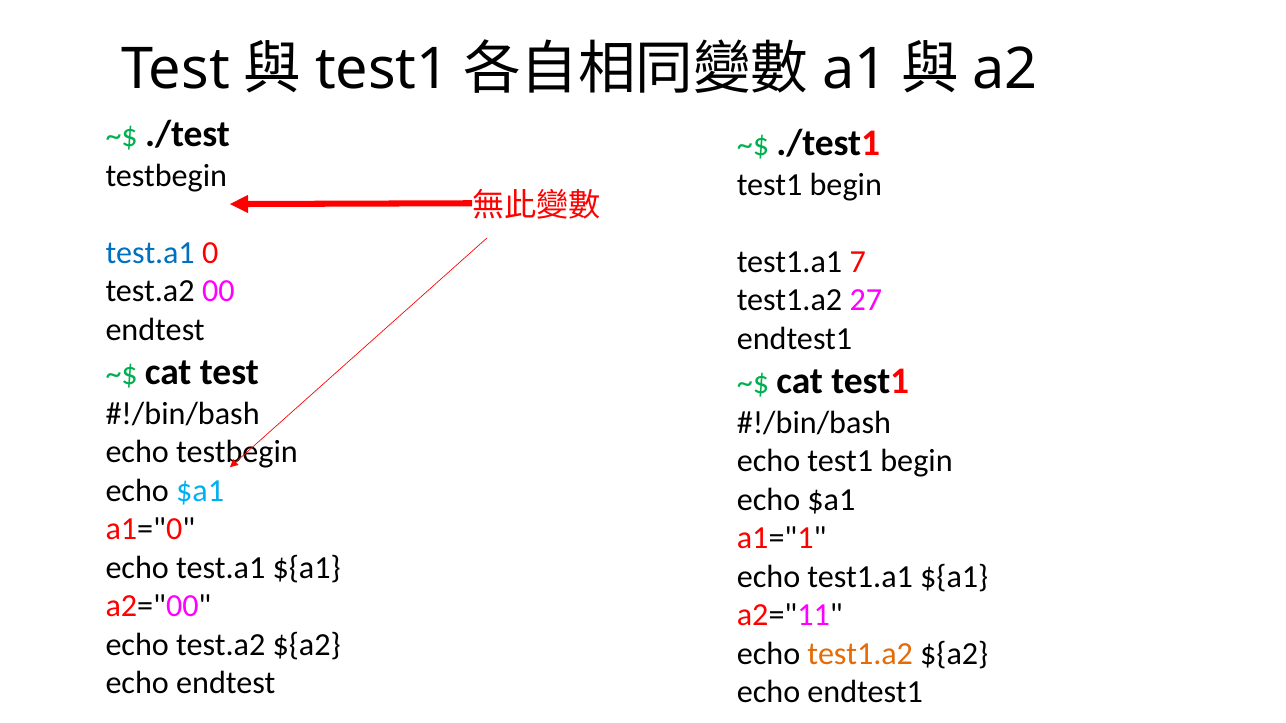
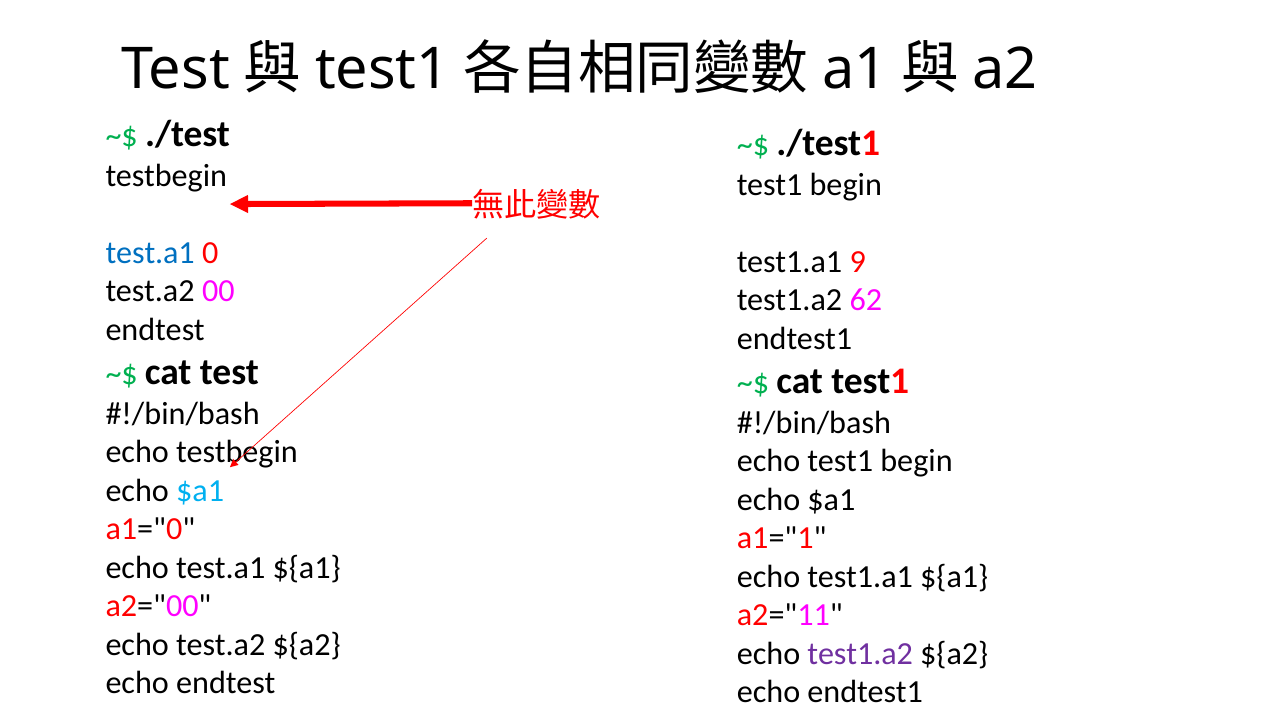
7: 7 -> 9
27: 27 -> 62
test1.a2 at (860, 654) colour: orange -> purple
